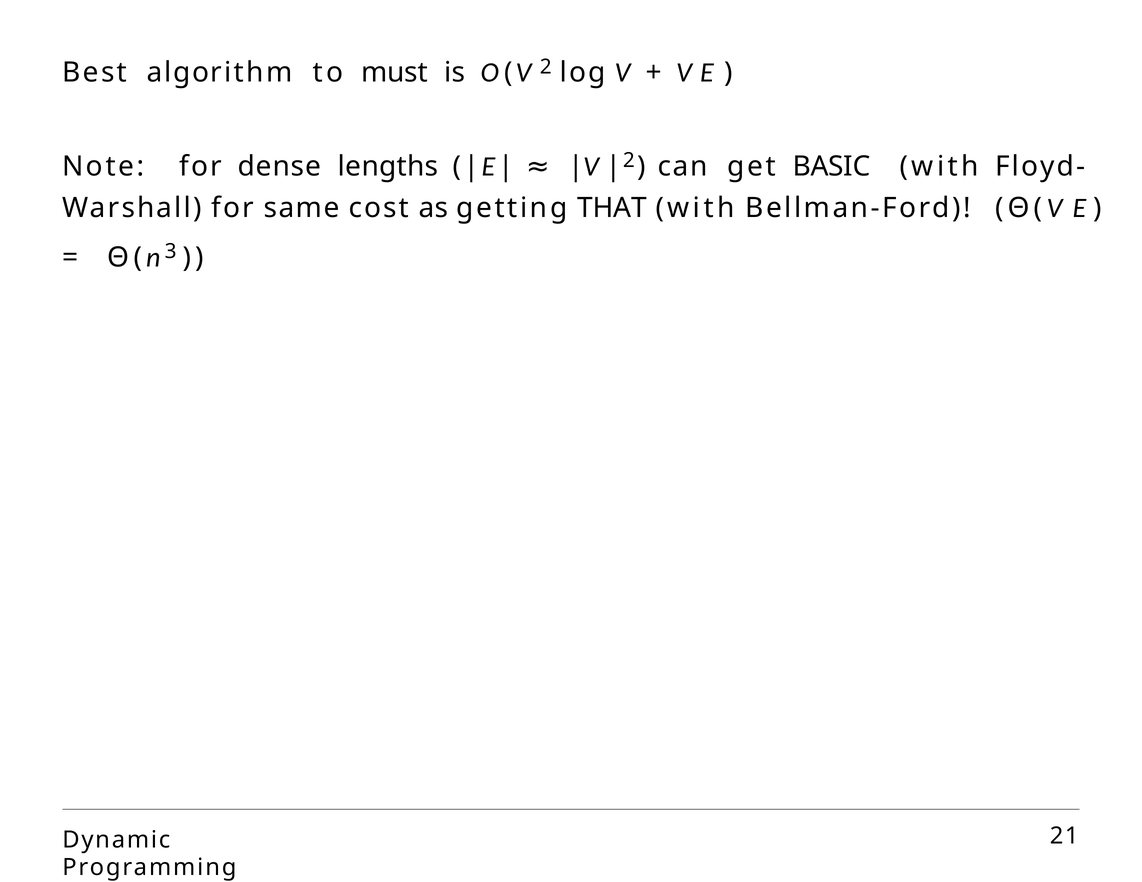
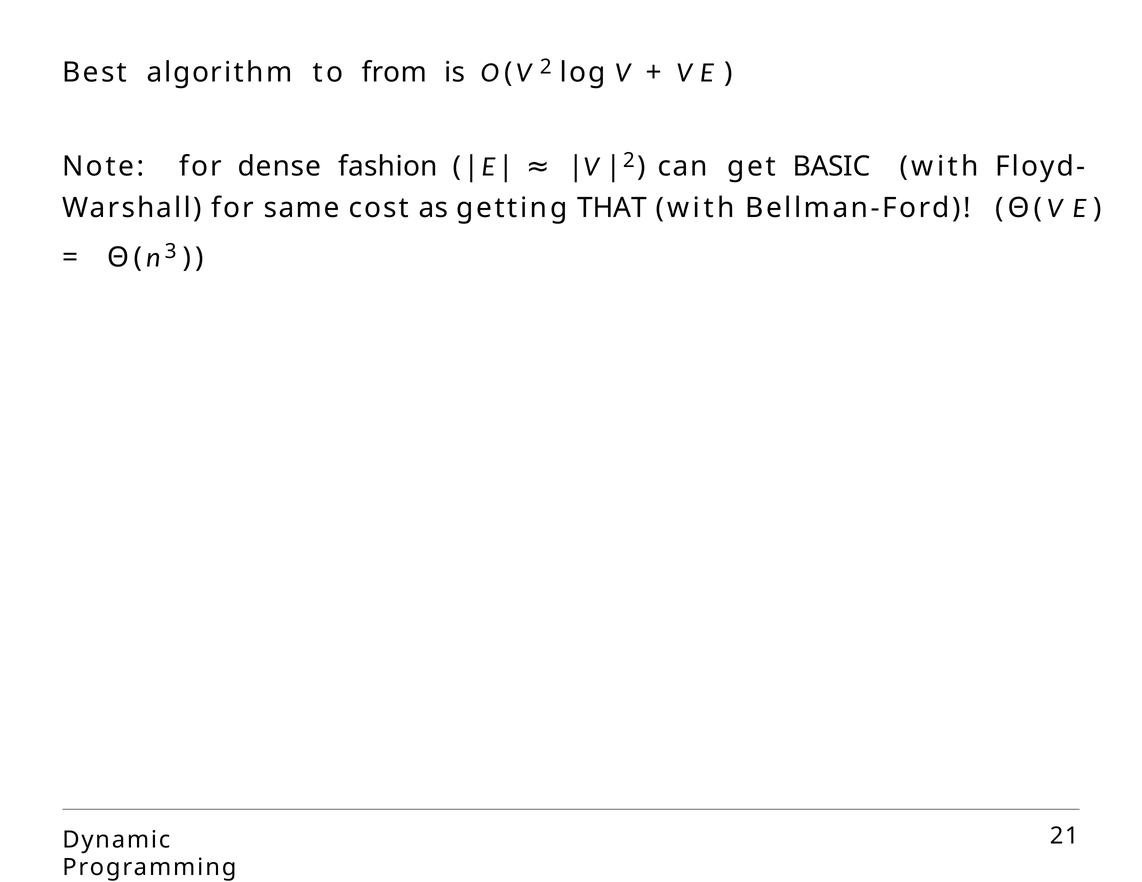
must: must -> from
lengths: lengths -> fashion
